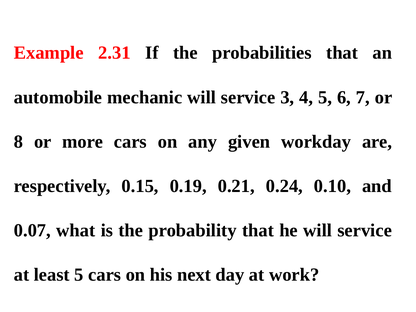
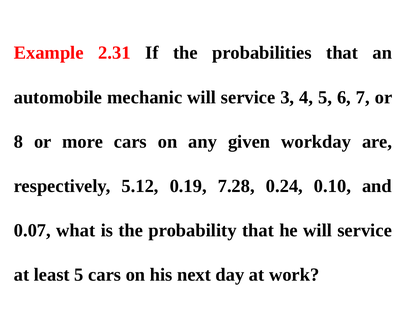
0.15: 0.15 -> 5.12
0.21: 0.21 -> 7.28
